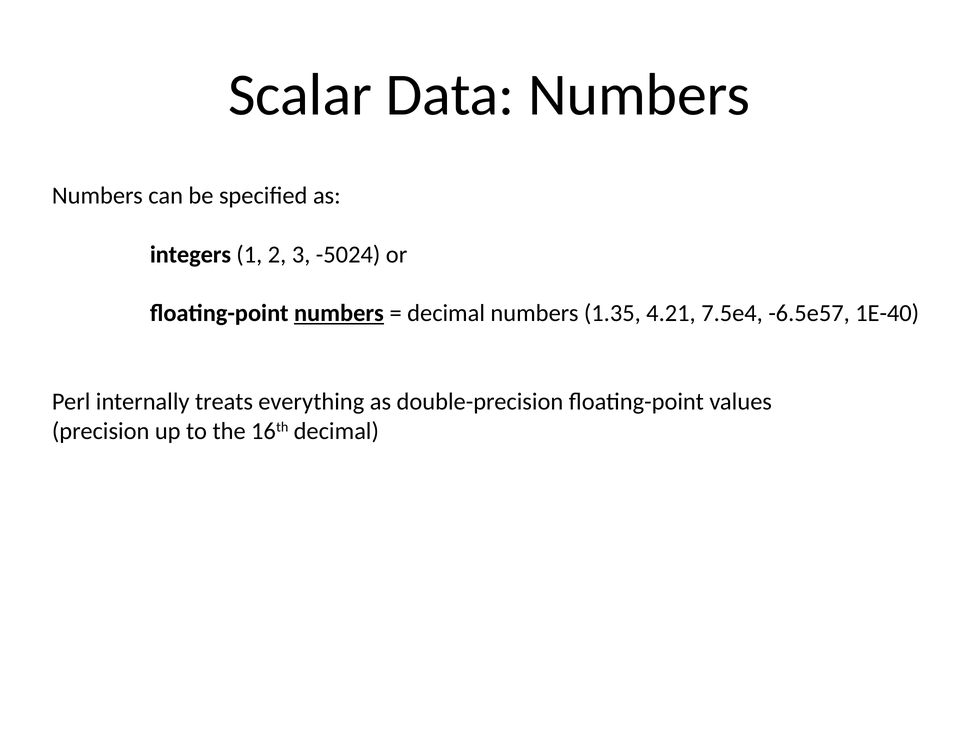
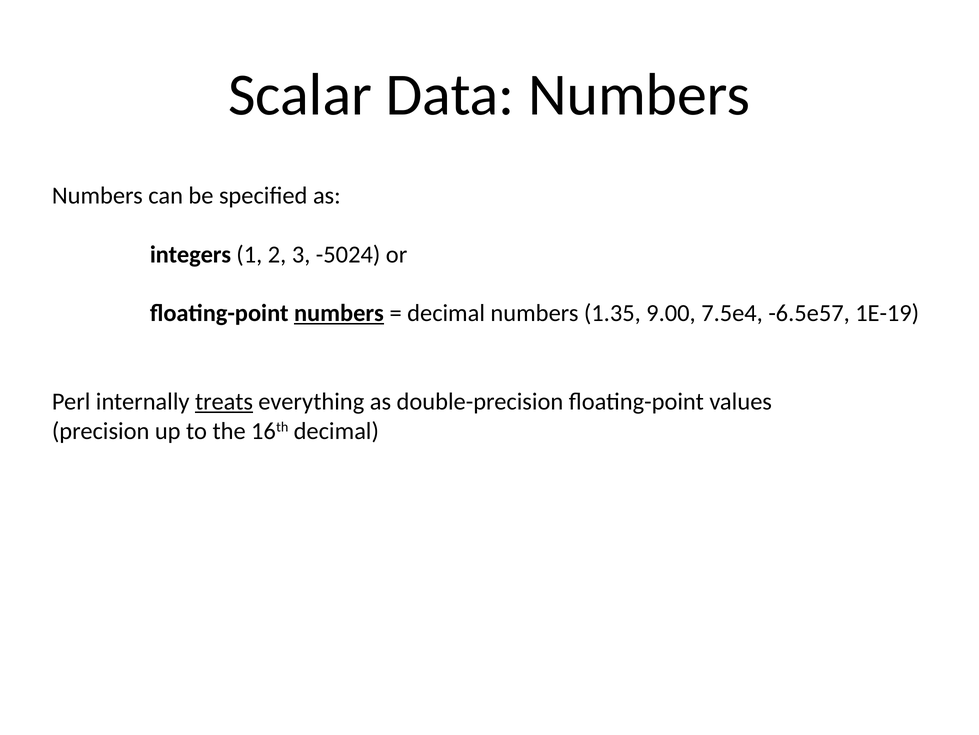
4.21: 4.21 -> 9.00
1E-40: 1E-40 -> 1E-19
treats underline: none -> present
